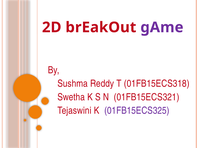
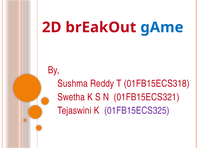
gAme colour: purple -> blue
